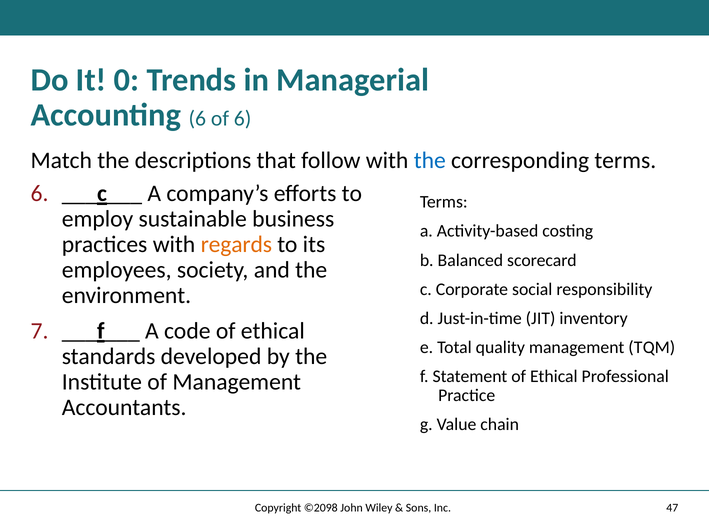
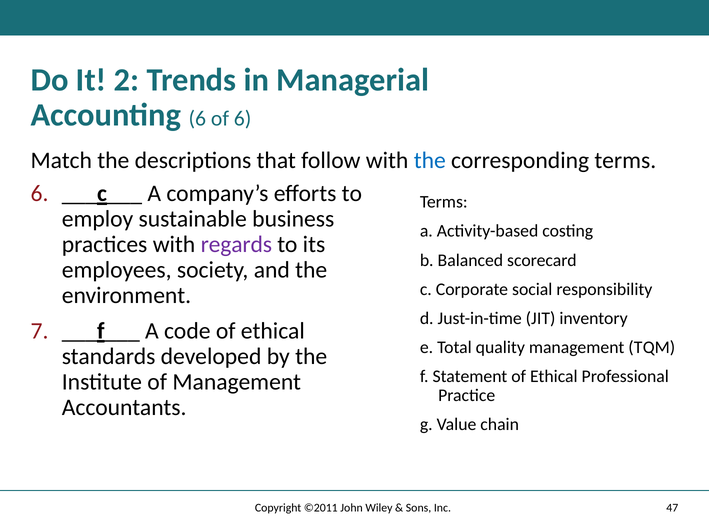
0: 0 -> 2
regards colour: orange -> purple
©2098: ©2098 -> ©2011
